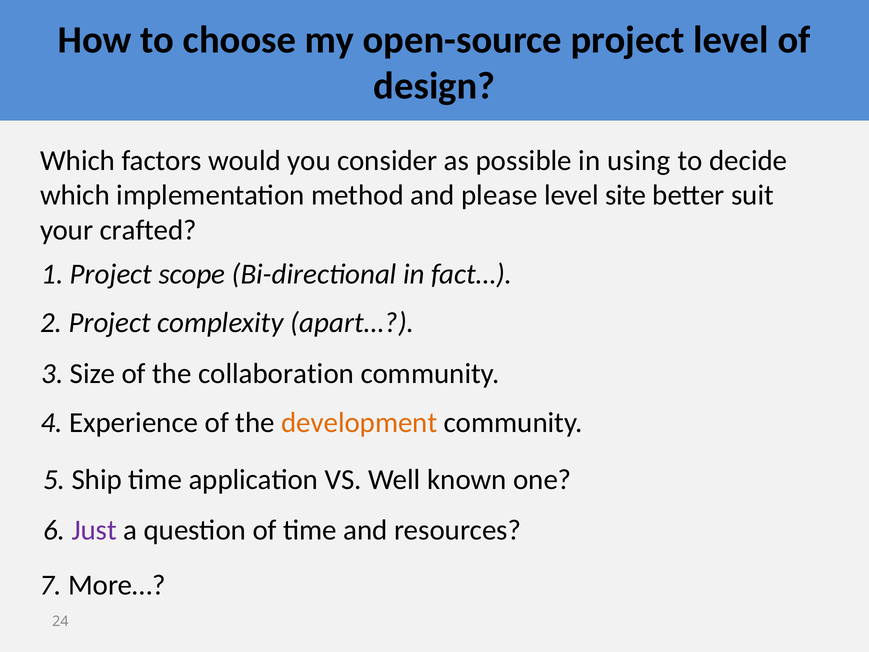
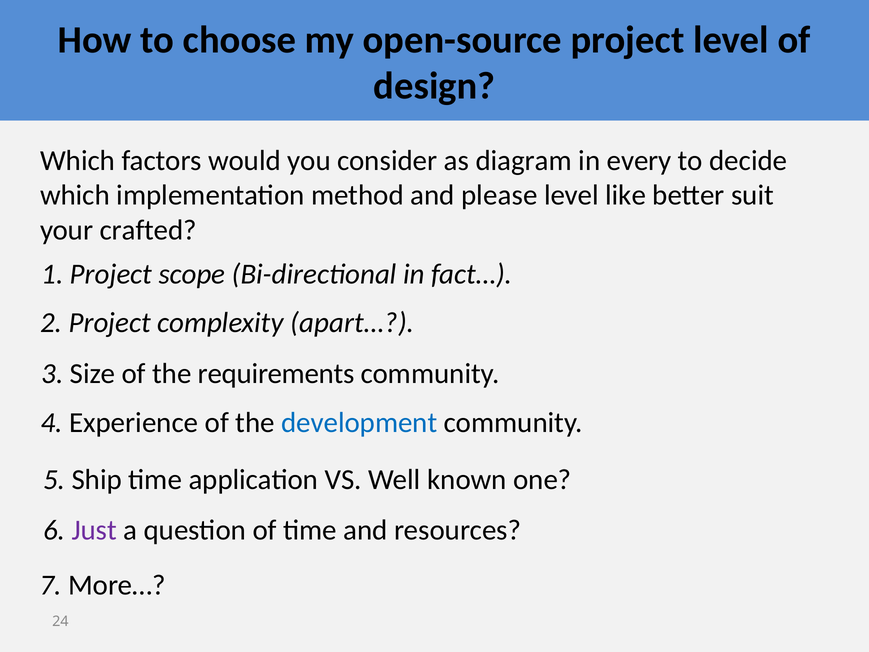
possible: possible -> diagram
using: using -> every
site: site -> like
collaboration: collaboration -> requirements
development colour: orange -> blue
